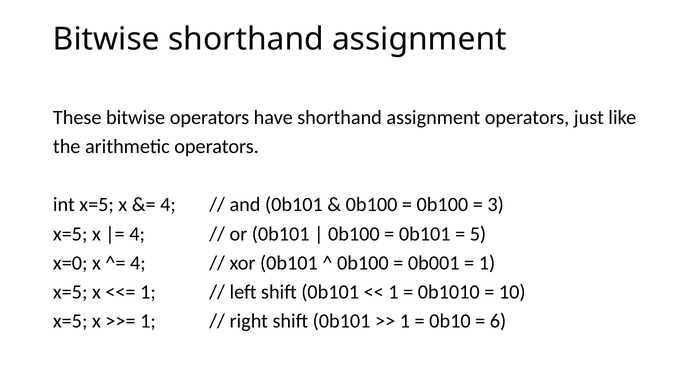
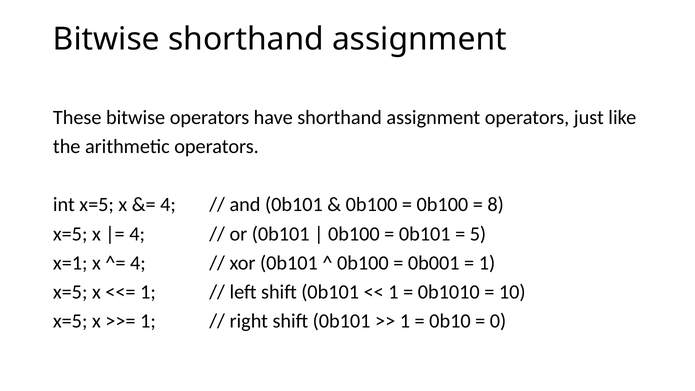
3: 3 -> 8
x=0: x=0 -> x=1
6: 6 -> 0
